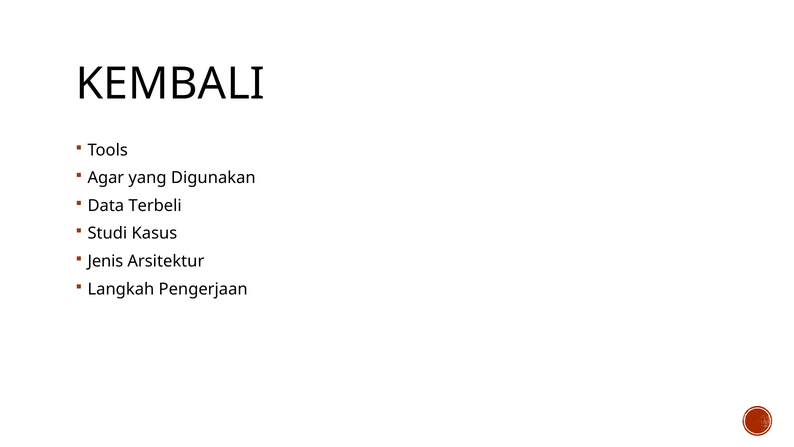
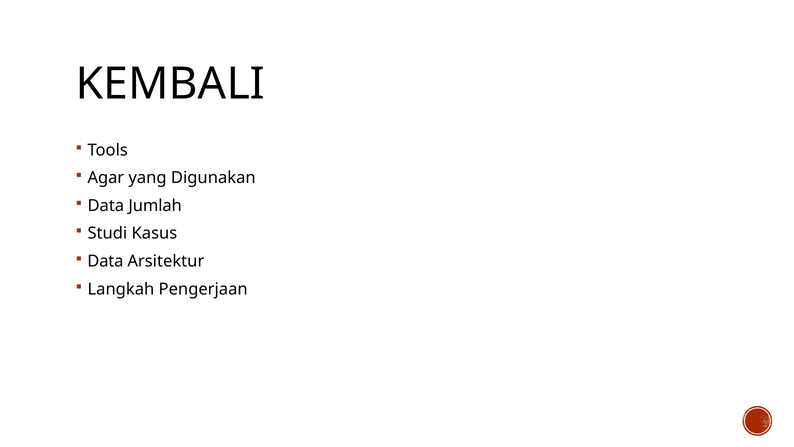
Terbeli: Terbeli -> Jumlah
Jenis at (105, 261): Jenis -> Data
